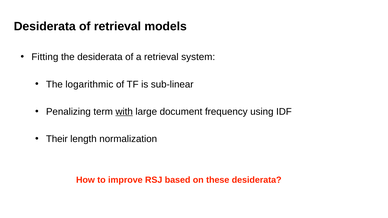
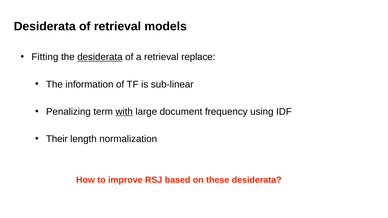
desiderata at (100, 57) underline: none -> present
system: system -> replace
logarithmic: logarithmic -> information
